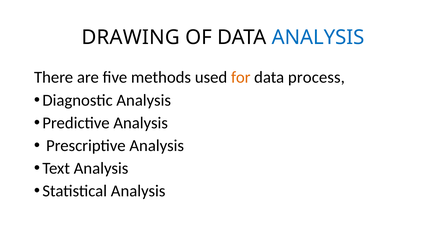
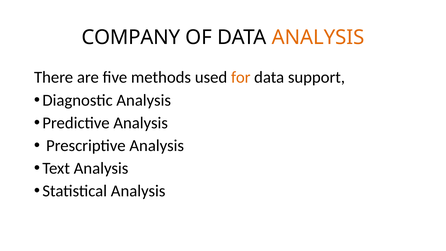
DRAWING: DRAWING -> COMPANY
ANALYSIS at (318, 37) colour: blue -> orange
process: process -> support
